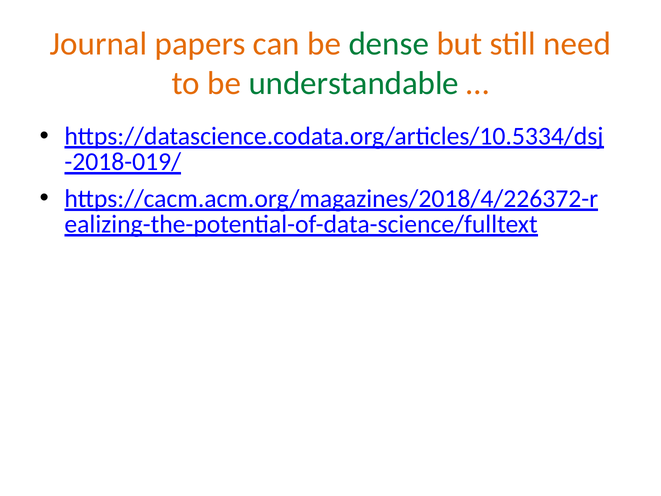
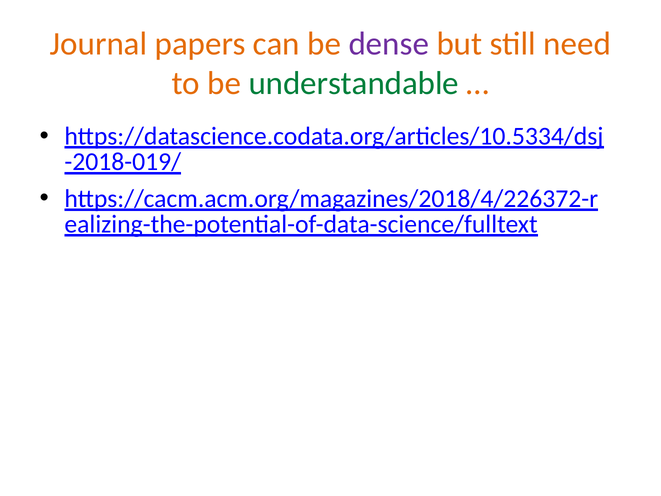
dense colour: green -> purple
